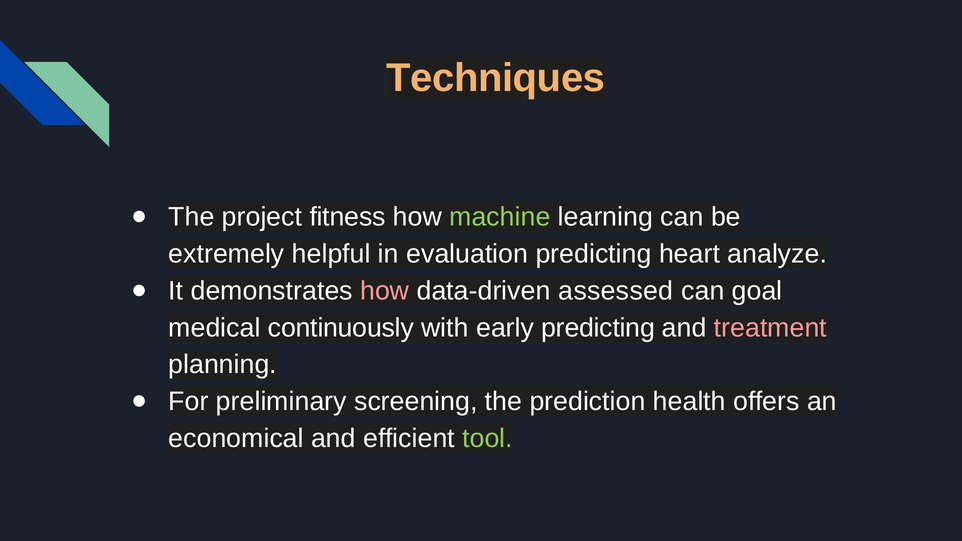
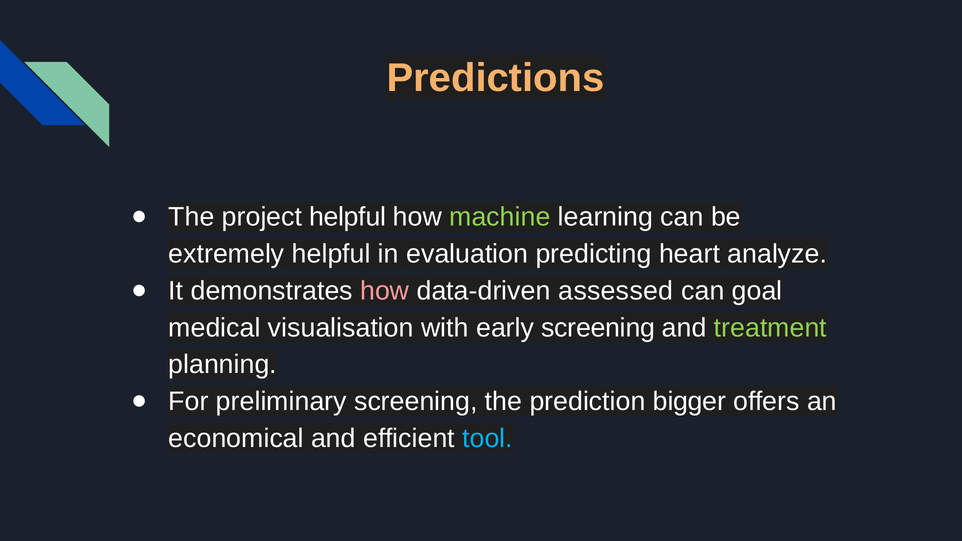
Techniques: Techniques -> Predictions
project fitness: fitness -> helpful
continuously: continuously -> visualisation
early predicting: predicting -> screening
treatment colour: pink -> light green
health: health -> bigger
tool colour: light green -> light blue
